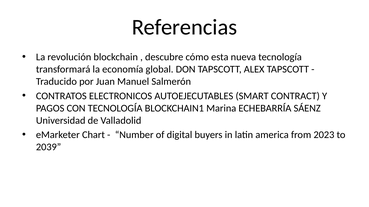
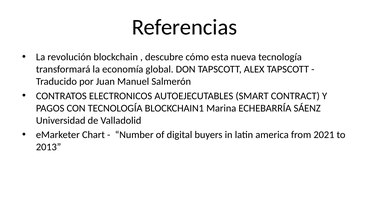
2023: 2023 -> 2021
2039: 2039 -> 2013
